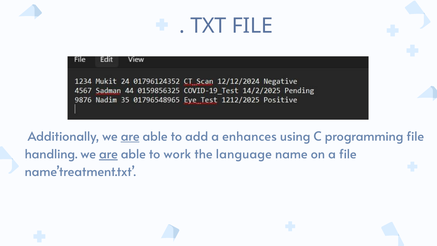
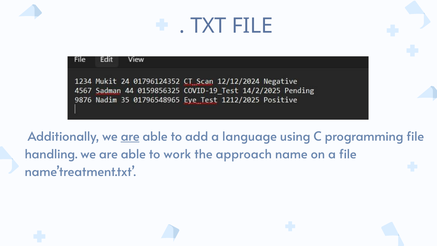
enhances: enhances -> language
are at (108, 154) underline: present -> none
language: language -> approach
